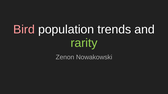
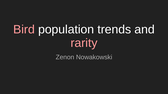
rarity colour: light green -> pink
